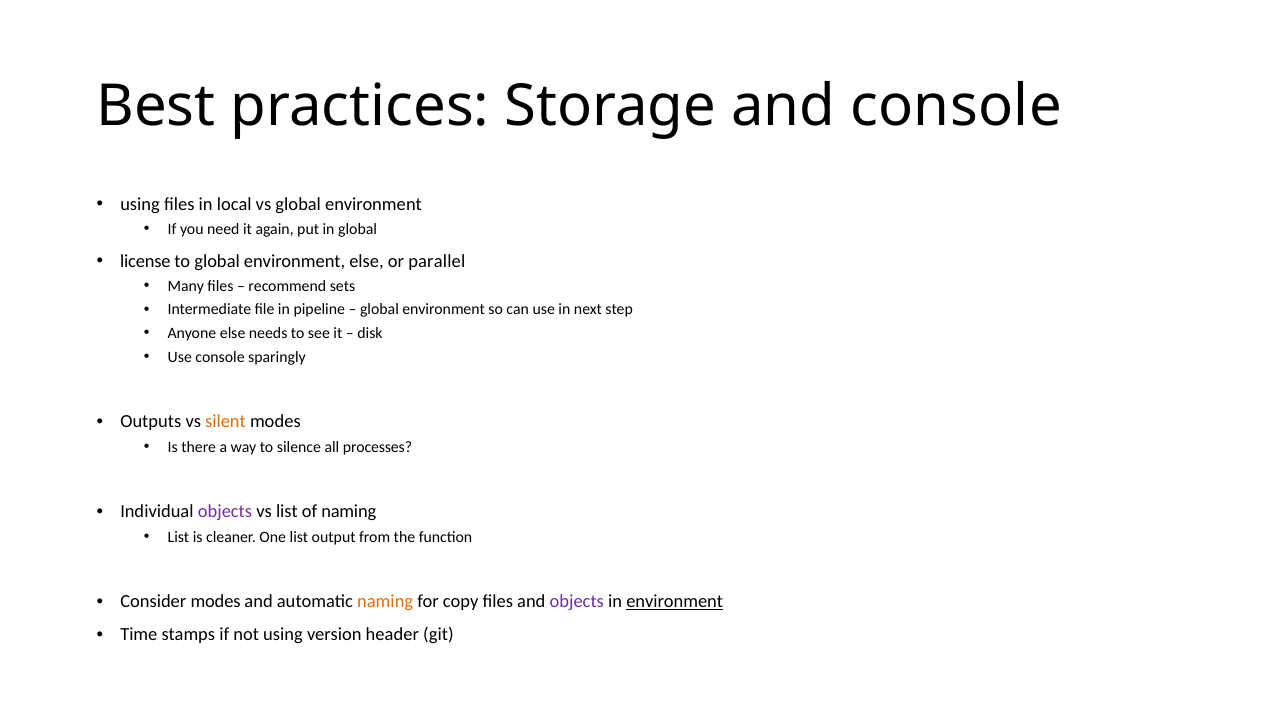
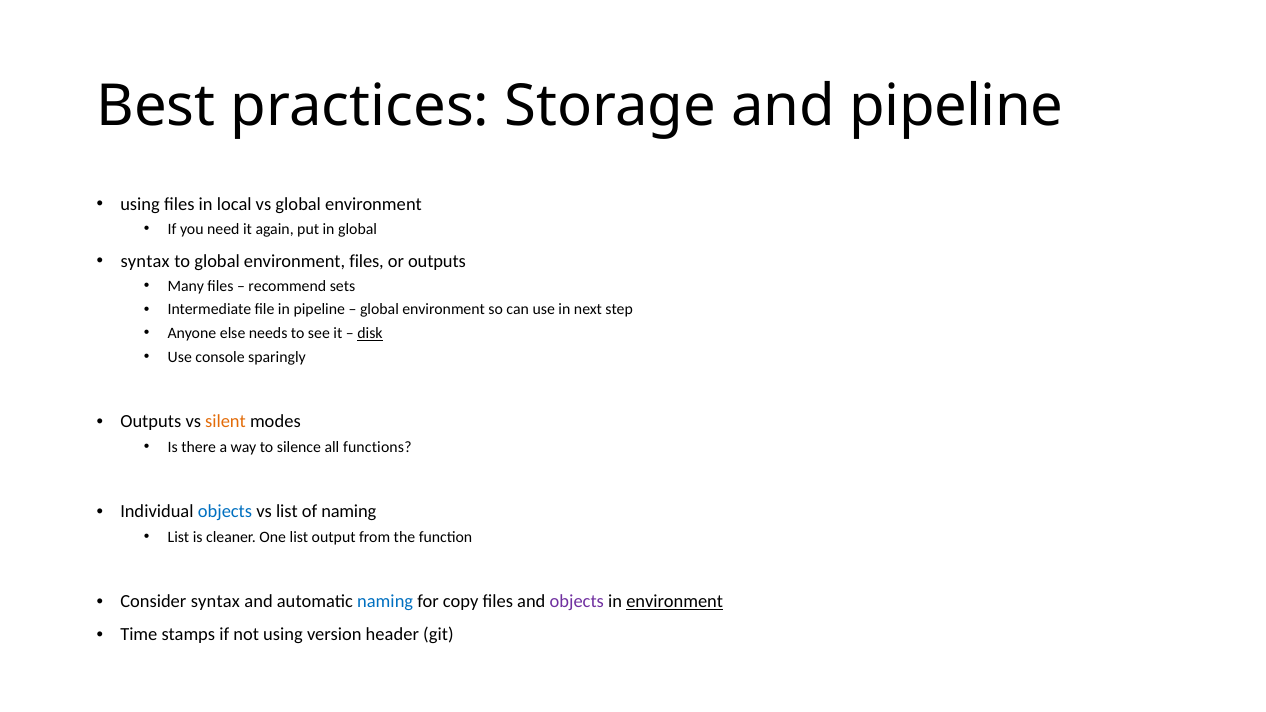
and console: console -> pipeline
license at (145, 261): license -> syntax
environment else: else -> files
or parallel: parallel -> outputs
disk underline: none -> present
processes: processes -> functions
objects at (225, 512) colour: purple -> blue
Consider modes: modes -> syntax
naming at (385, 602) colour: orange -> blue
